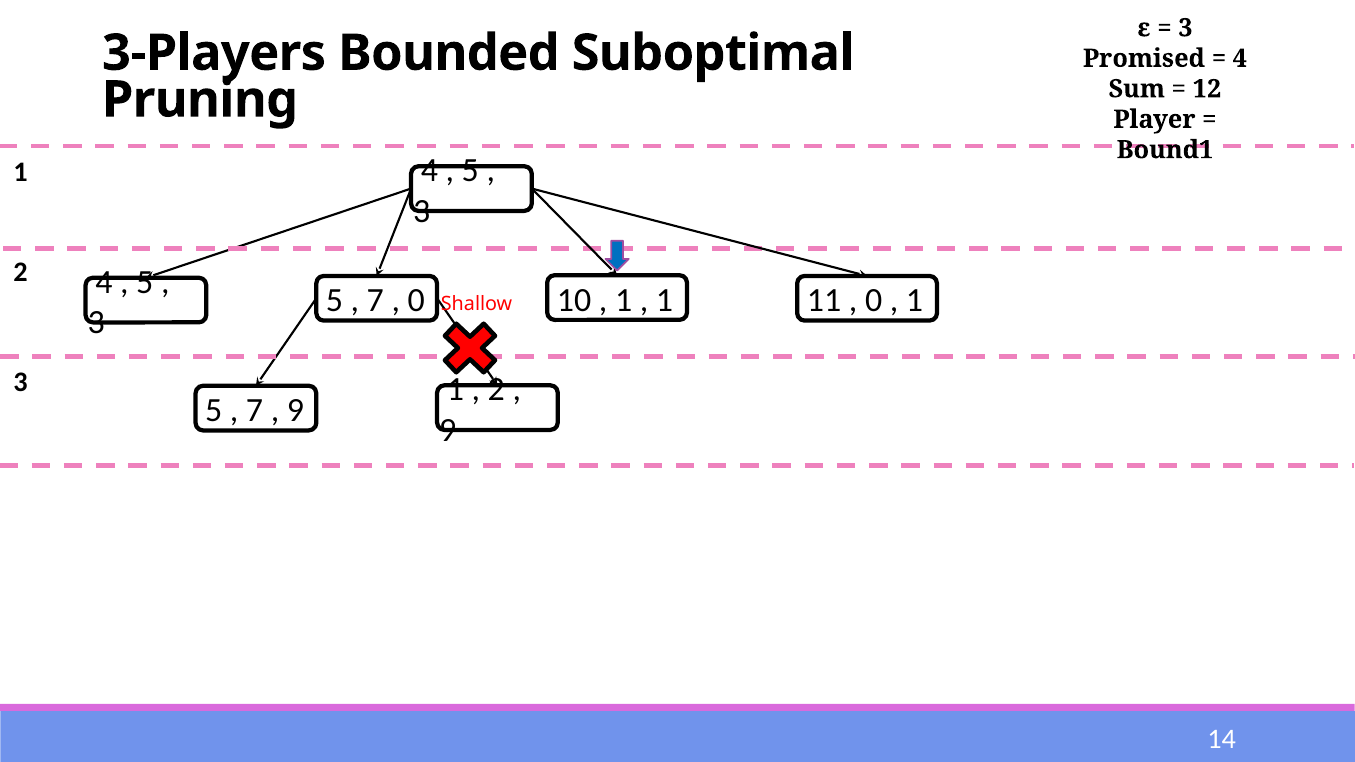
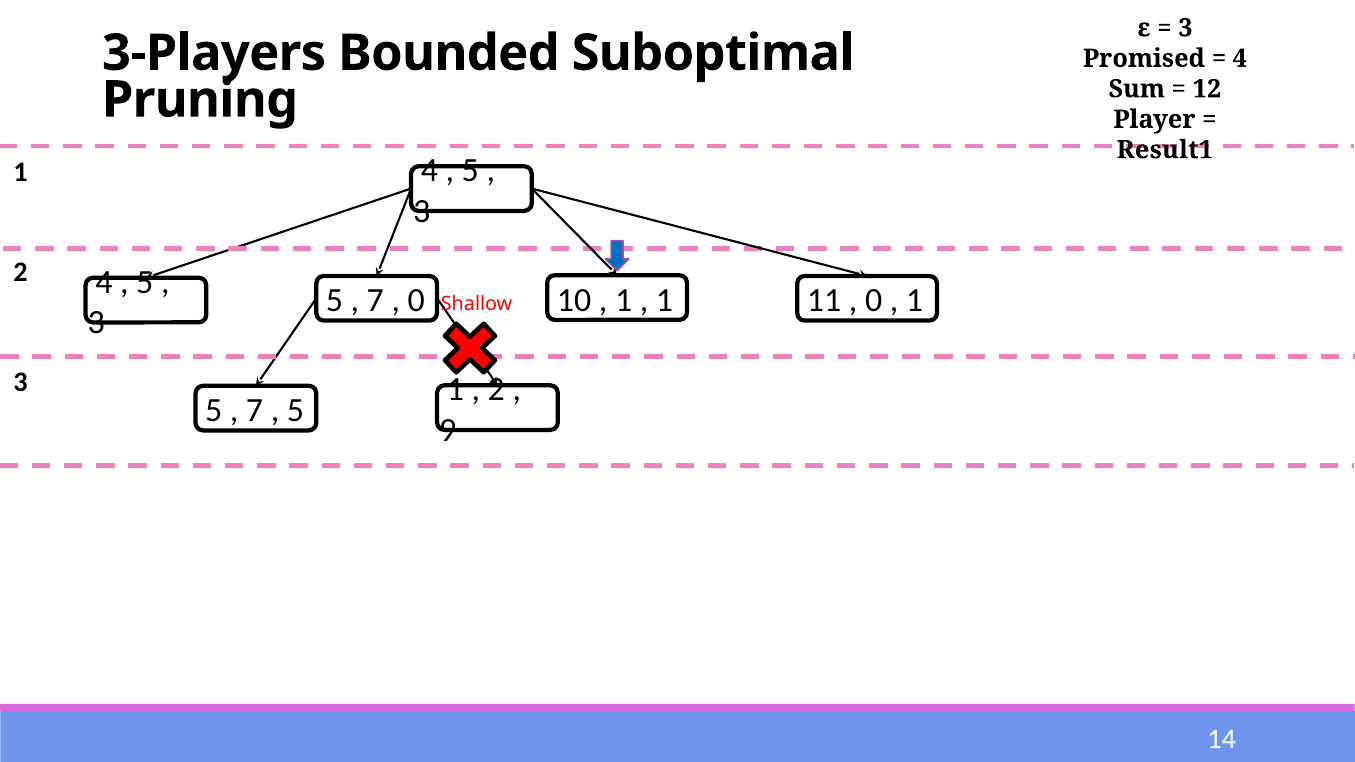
Bound1: Bound1 -> Result1
9 at (296, 411): 9 -> 5
